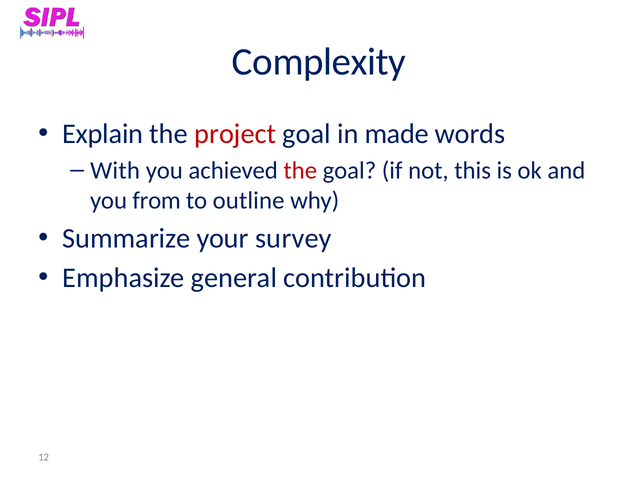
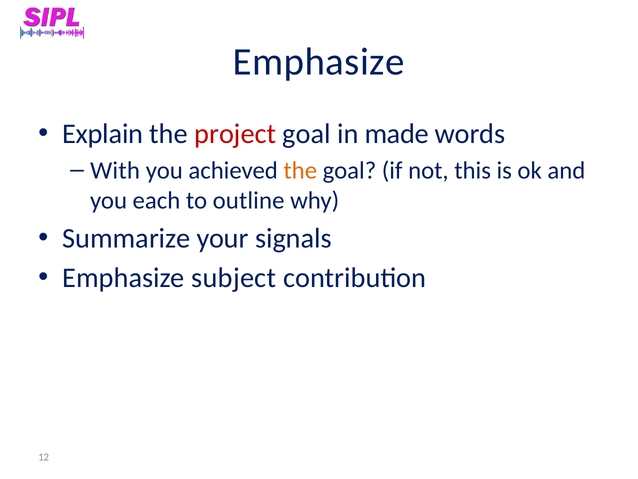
Complexity at (319, 62): Complexity -> Emphasize
the at (300, 170) colour: red -> orange
from: from -> each
survey: survey -> signals
general: general -> subject
